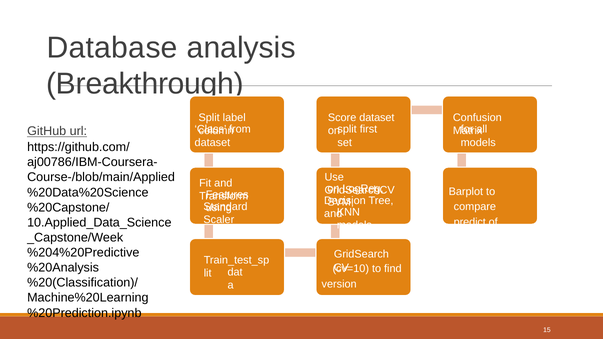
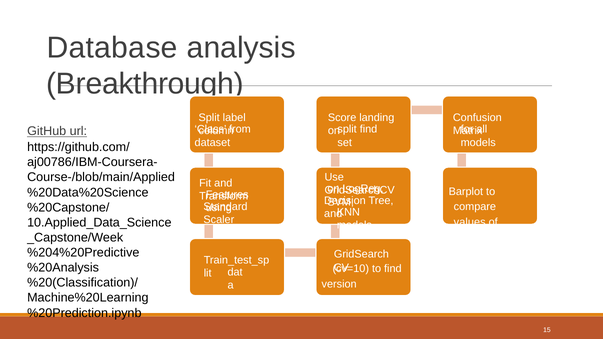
Score dataset: dataset -> landing
first at (369, 129): first -> find
predict: predict -> values
